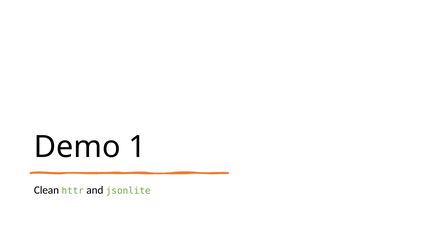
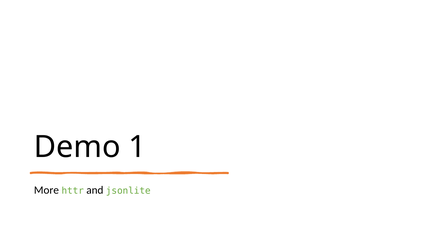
Clean: Clean -> More
